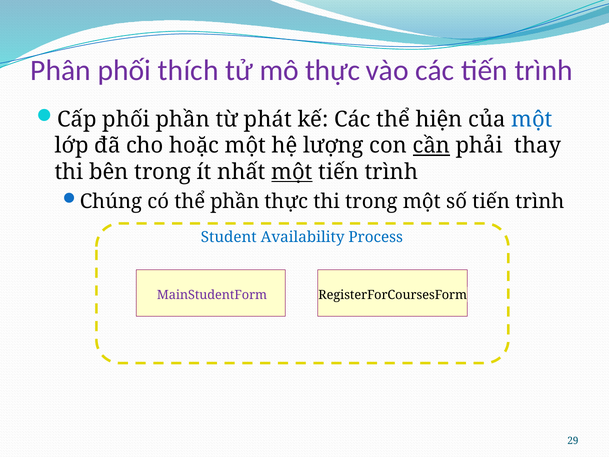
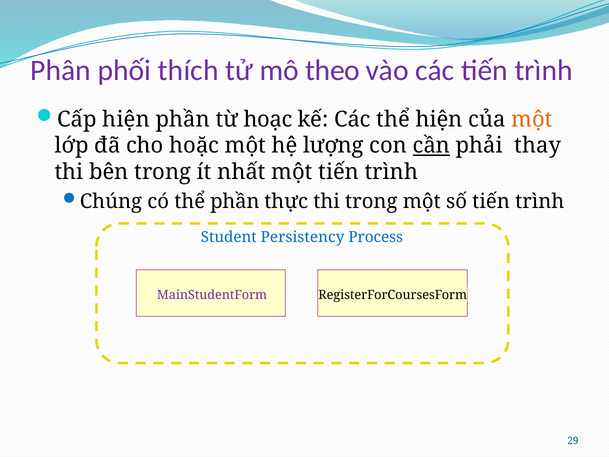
mô thực: thực -> theo
Cấp phối: phối -> hiện
phát: phát -> hoạc
một at (532, 119) colour: blue -> orange
một at (292, 172) underline: present -> none
Availability: Availability -> Persistency
